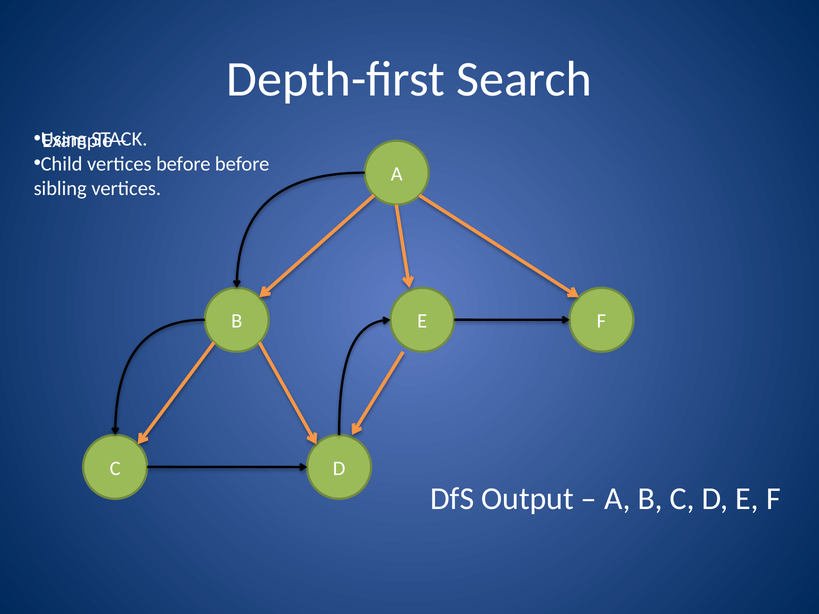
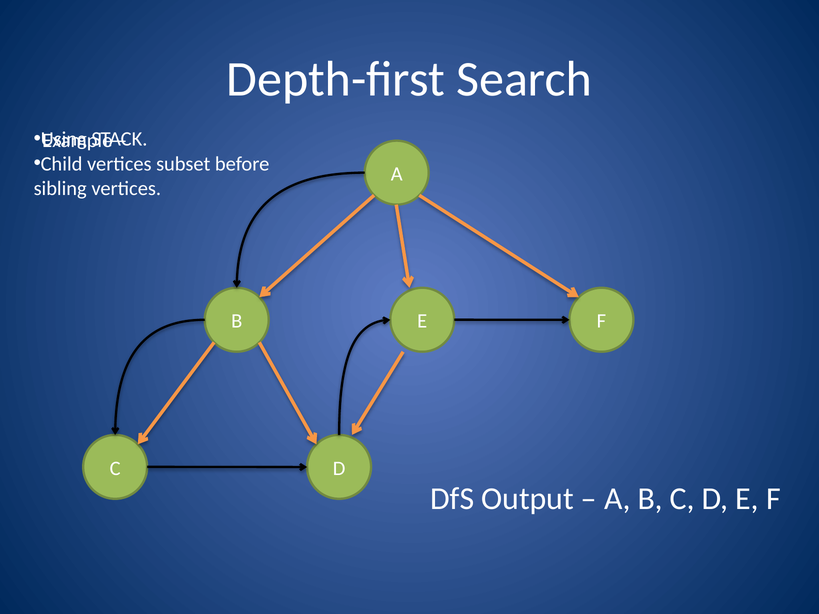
vertices before: before -> subset
